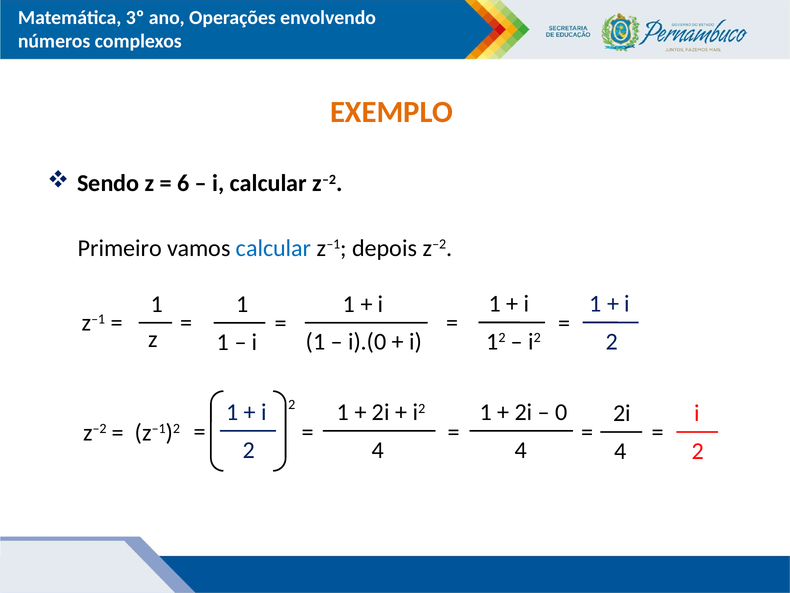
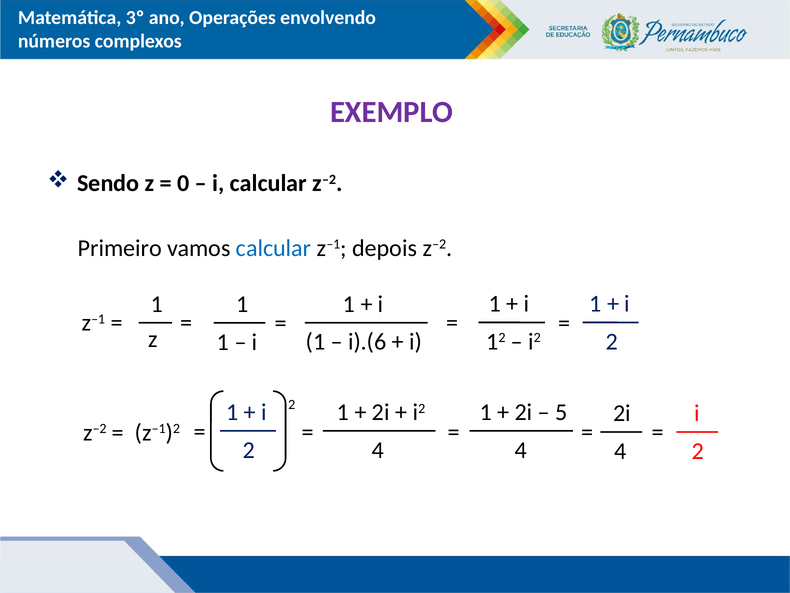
EXEMPLO colour: orange -> purple
6: 6 -> 0
i).(0: i).(0 -> i).(6
0: 0 -> 5
